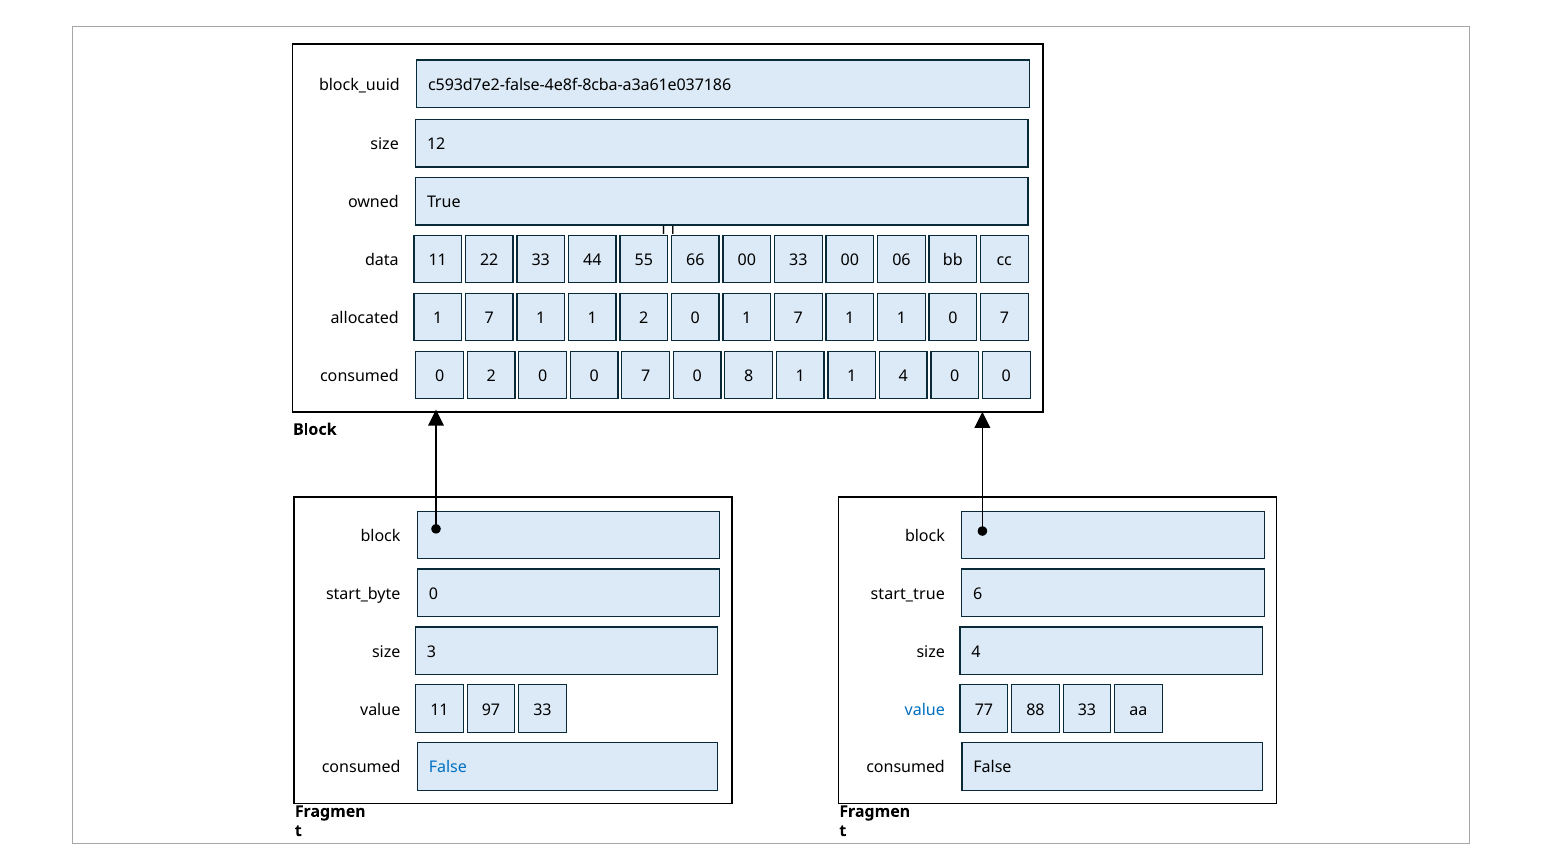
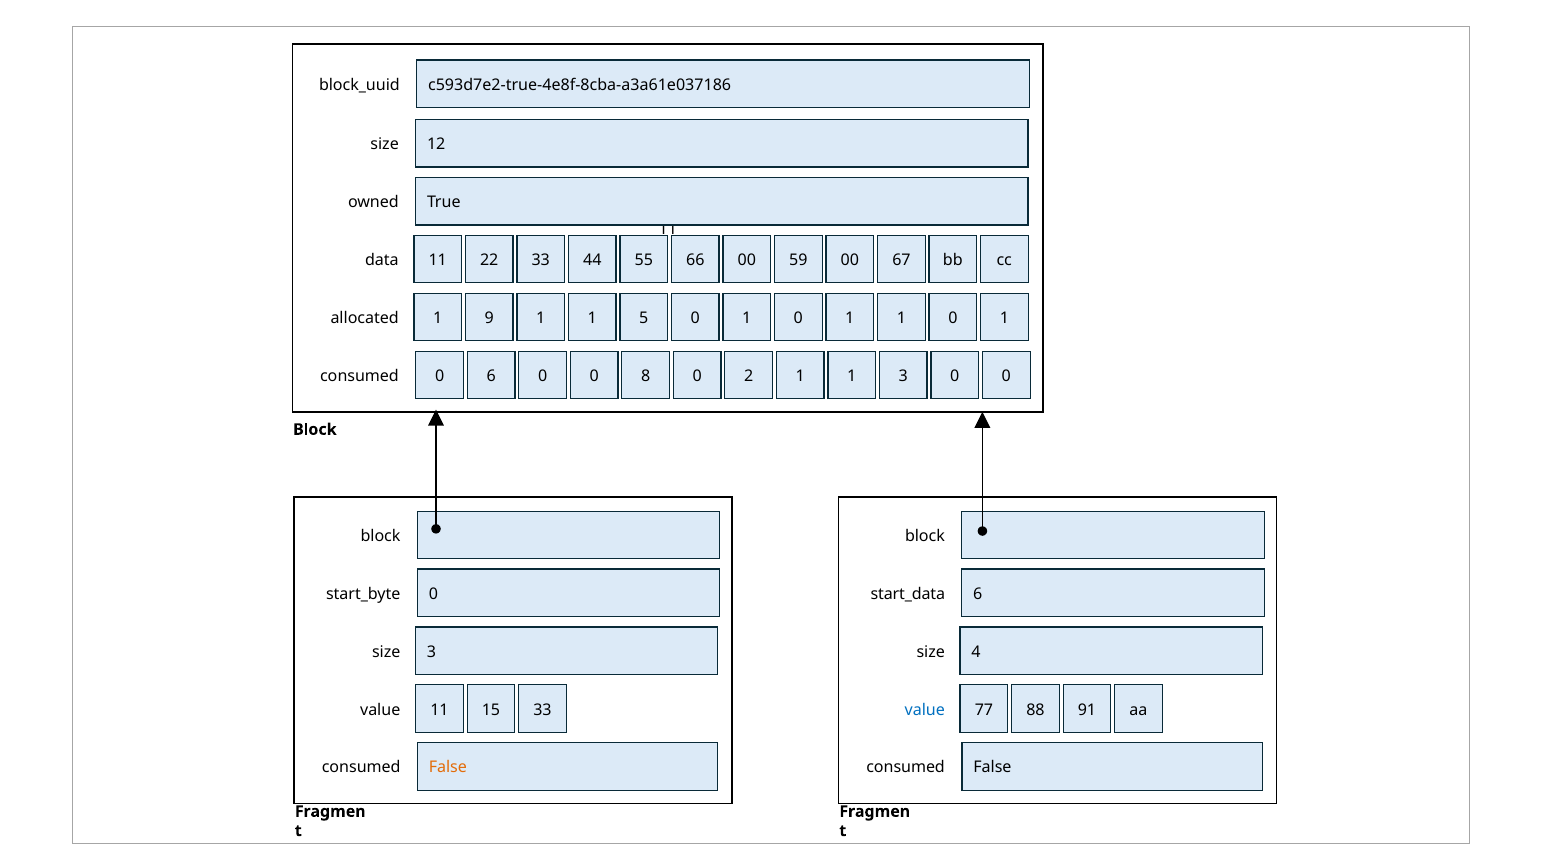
c593d7e2-false-4e8f-8cba-a3a61e037186: c593d7e2-false-4e8f-8cba-a3a61e037186 -> c593d7e2-true-4e8f-8cba-a3a61e037186
00 33: 33 -> 59
06: 06 -> 67
7 at (489, 318): 7 -> 9
1 2: 2 -> 5
7 at (798, 318): 7 -> 0
1 1 0 7: 7 -> 1
0 2: 2 -> 6
0 0 7: 7 -> 8
8: 8 -> 2
1 4: 4 -> 3
start_true: start_true -> start_data
97: 97 -> 15
88 33: 33 -> 91
False at (448, 768) colour: blue -> orange
